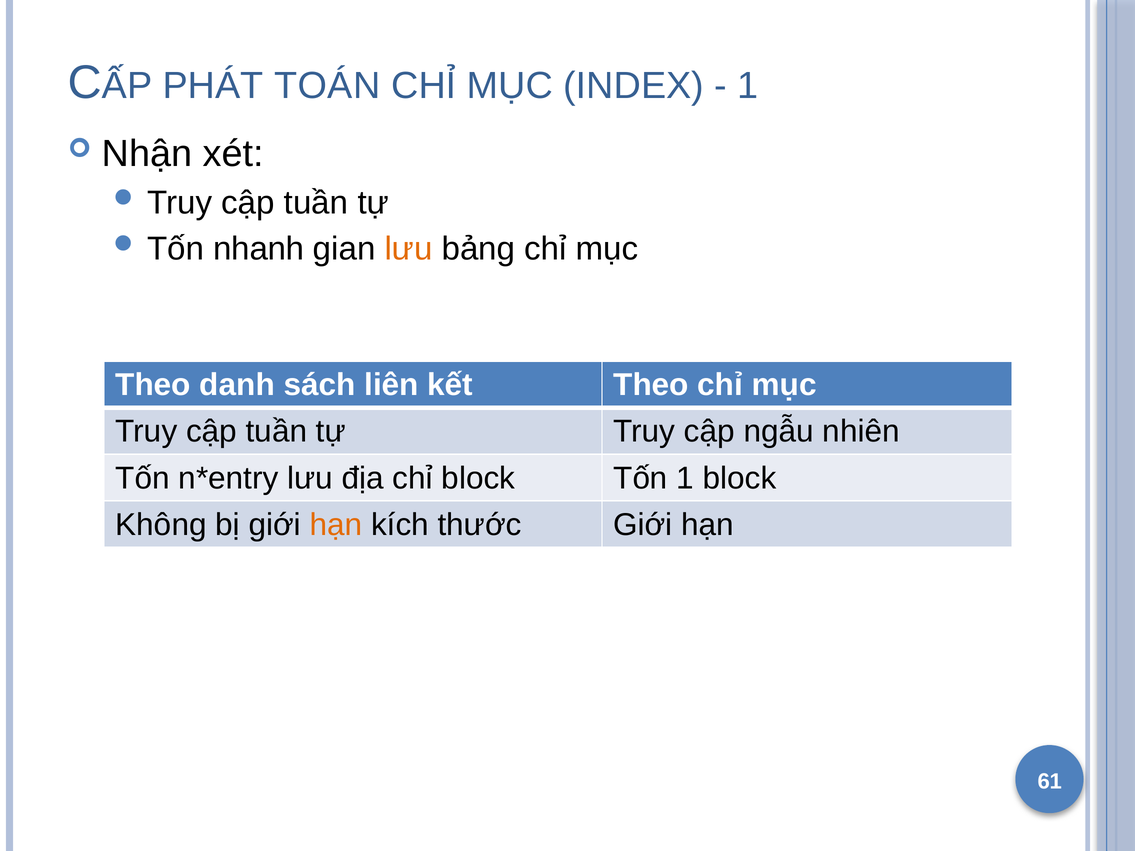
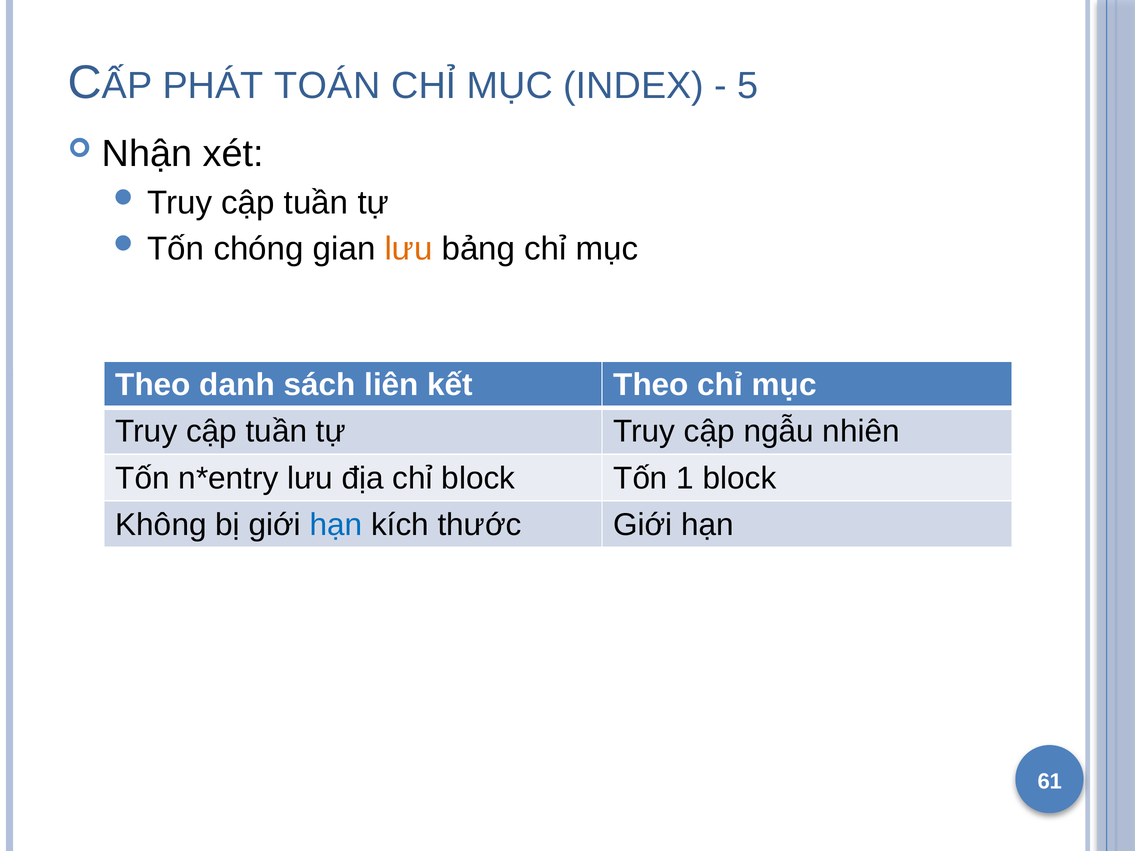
1 at (748, 86): 1 -> 5
nhanh: nhanh -> chóng
hạn at (336, 525) colour: orange -> blue
